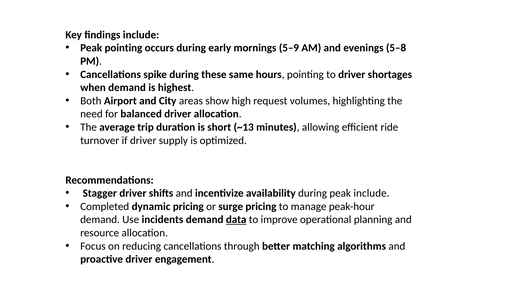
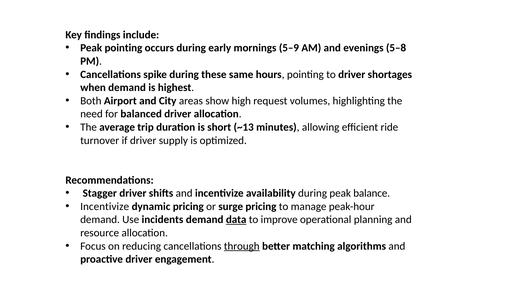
peak include: include -> balance
Completed at (105, 206): Completed -> Incentivize
through underline: none -> present
